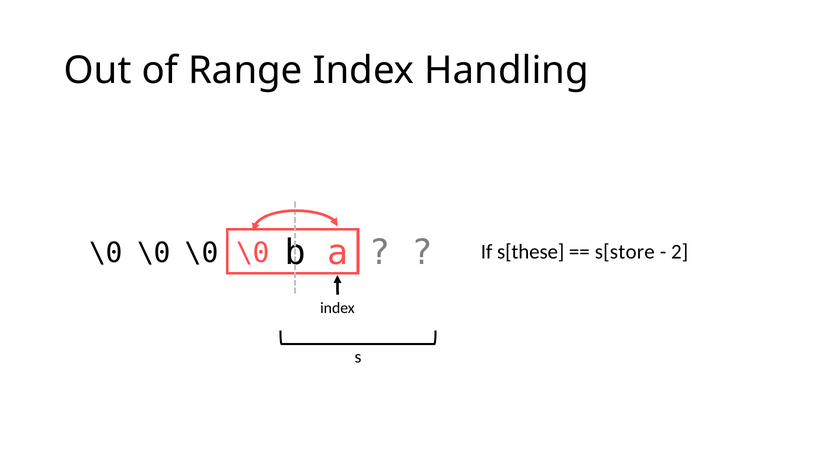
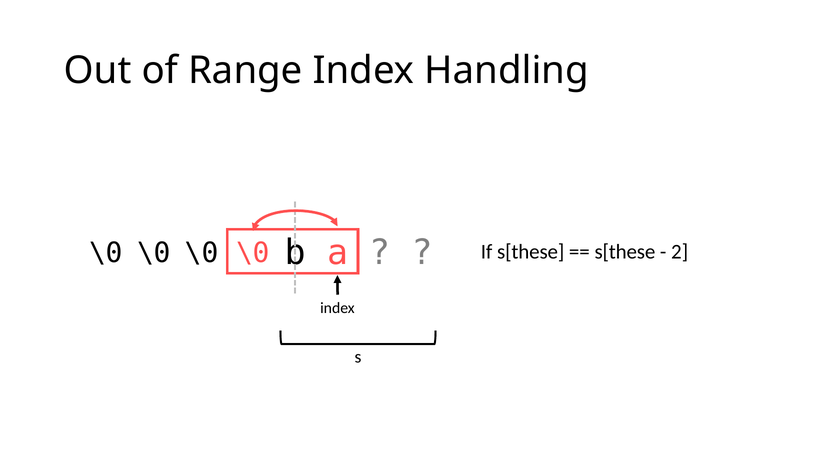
s[store at (625, 252): s[store -> s[these
